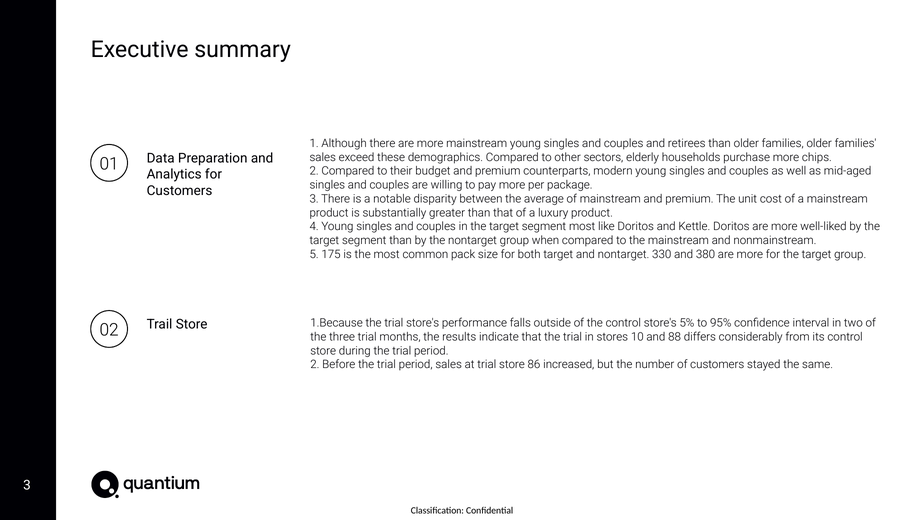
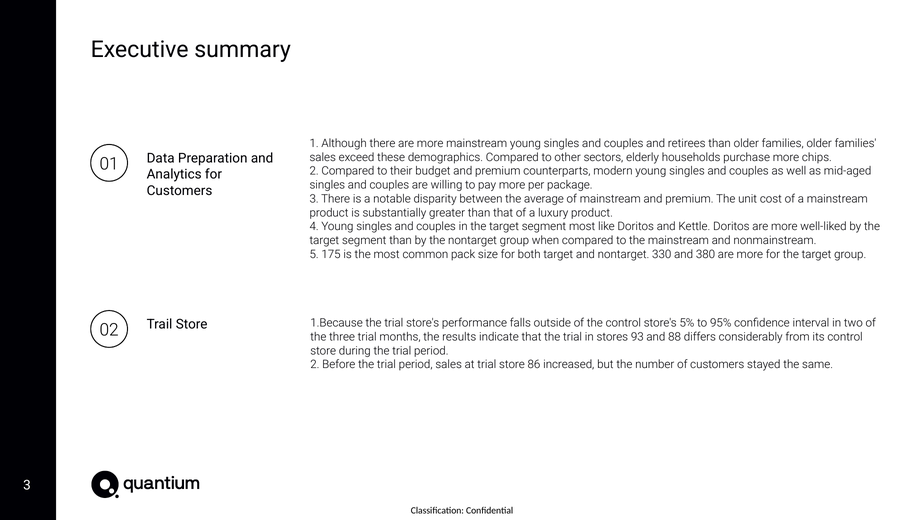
10: 10 -> 93
